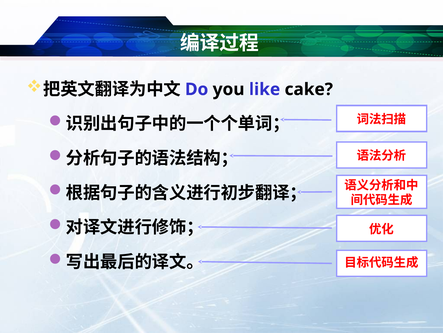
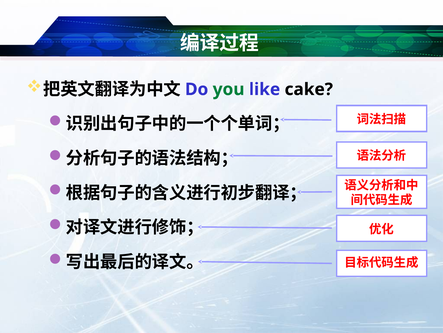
you colour: black -> green
